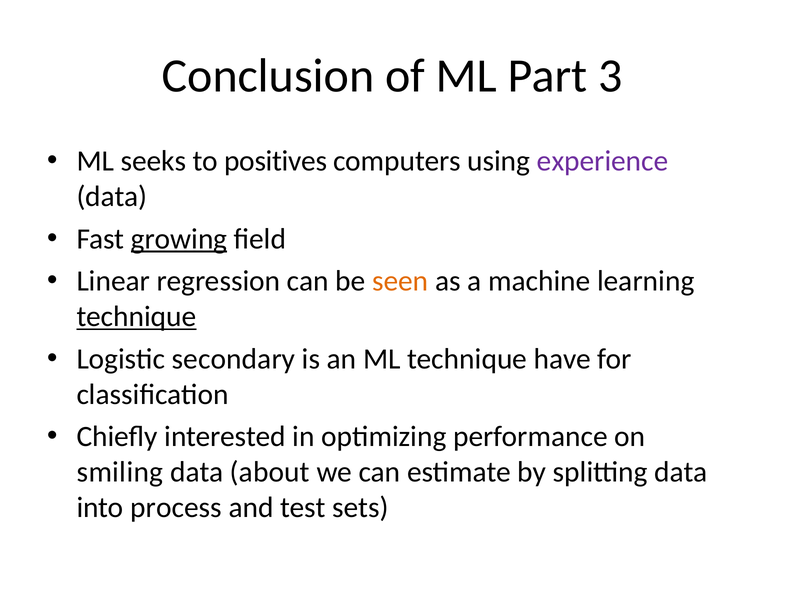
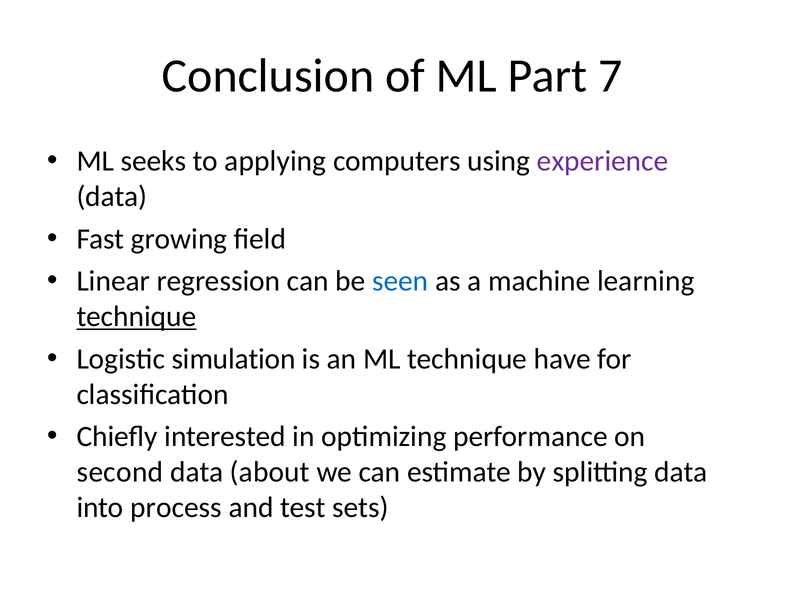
3: 3 -> 7
positives: positives -> applying
growing underline: present -> none
seen colour: orange -> blue
secondary: secondary -> simulation
smiling: smiling -> second
